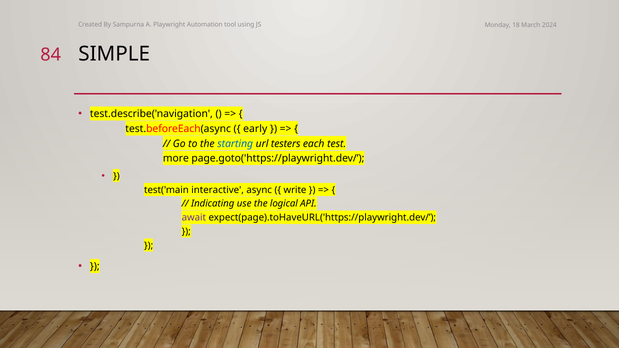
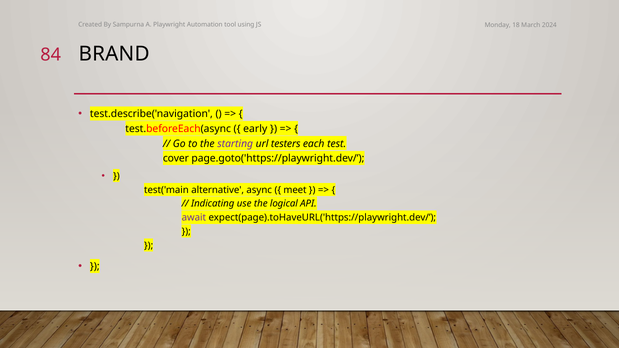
SIMPLE: SIMPLE -> BRAND
starting colour: blue -> purple
more: more -> cover
interactive: interactive -> alternative
write: write -> meet
